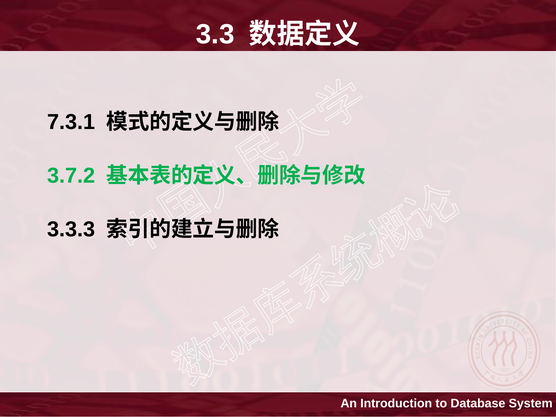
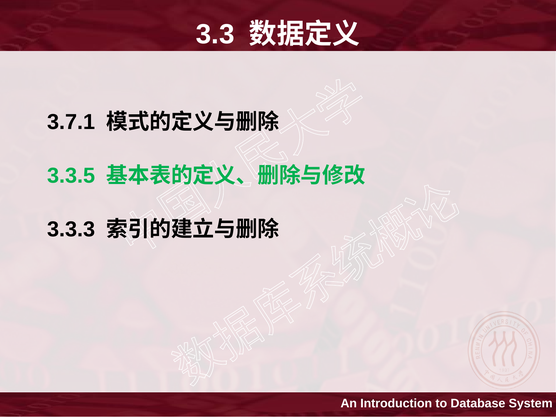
7.3.1: 7.3.1 -> 3.7.1
3.7.2: 3.7.2 -> 3.3.5
